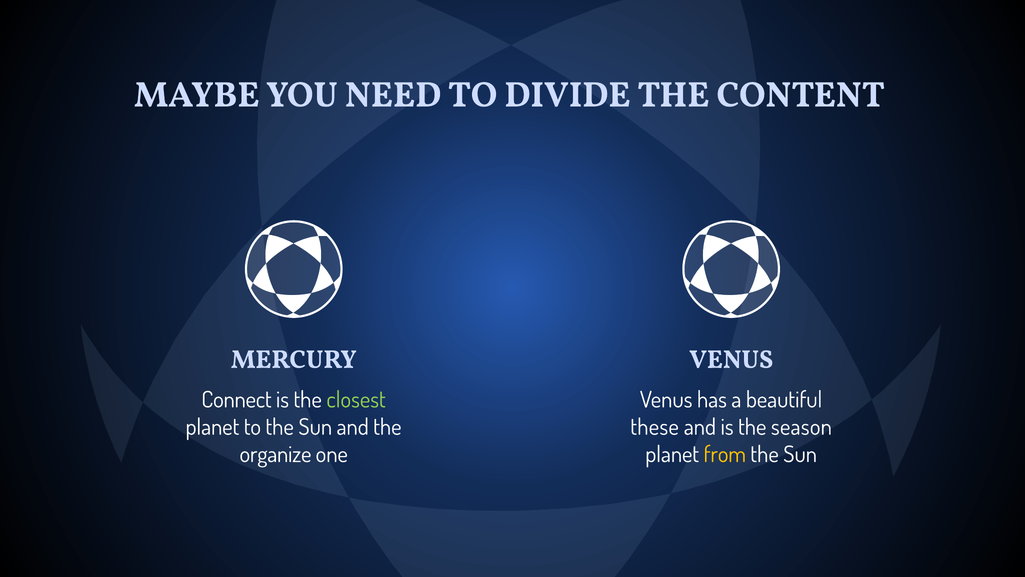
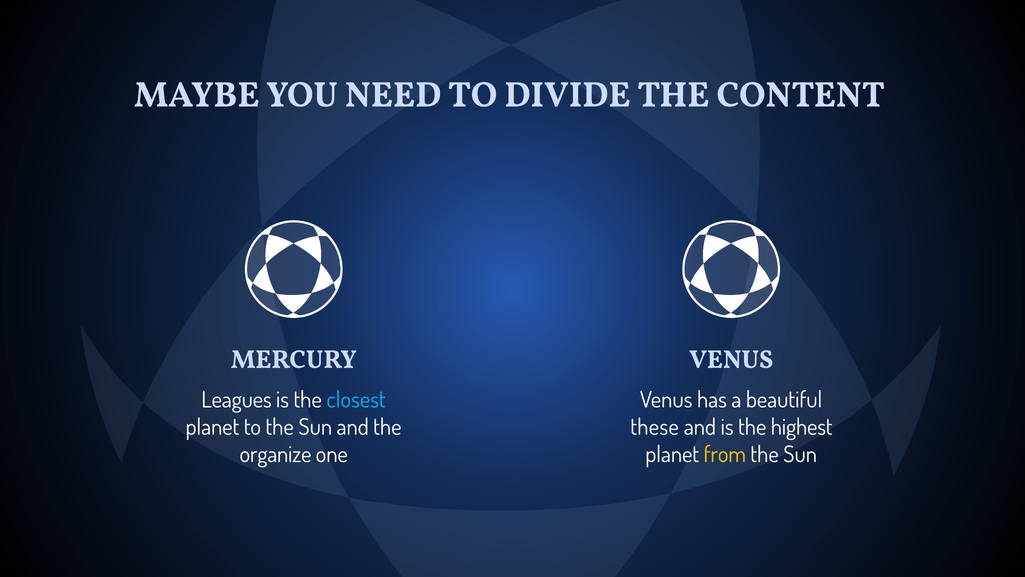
Connect: Connect -> Leagues
closest colour: light green -> light blue
season: season -> highest
